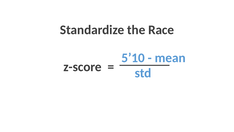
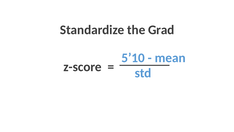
Race: Race -> Grad
